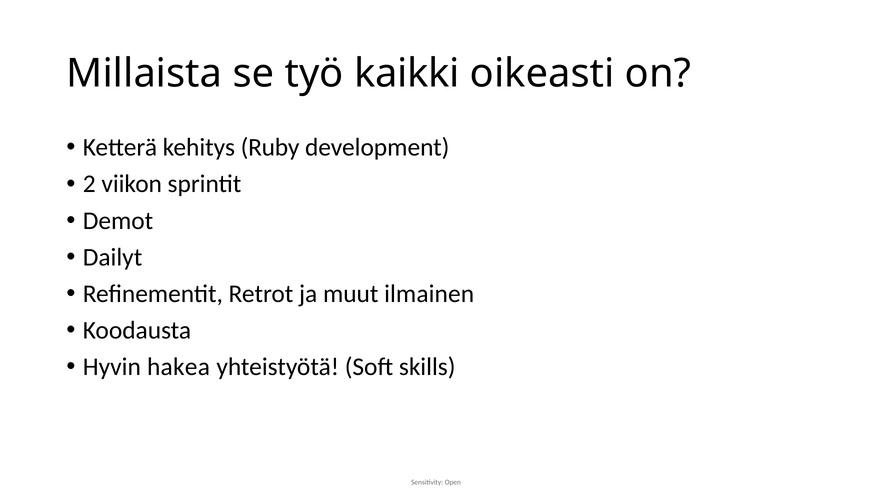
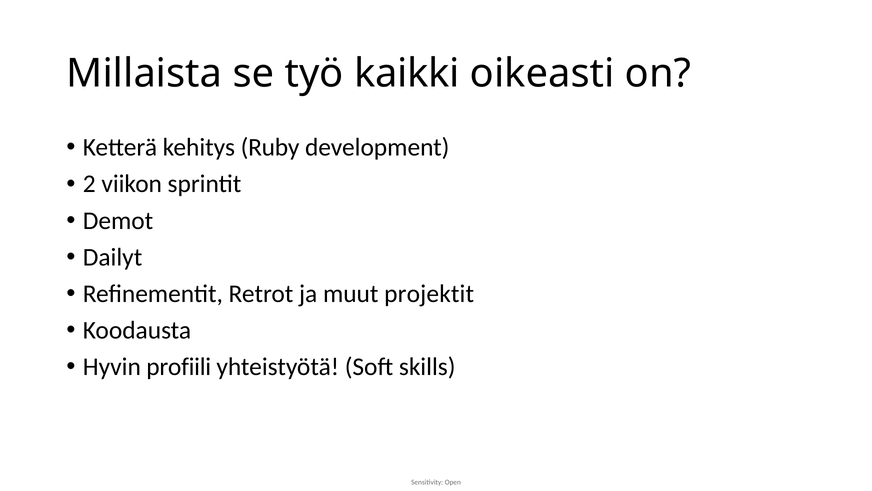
ilmainen: ilmainen -> projektit
hakea: hakea -> profiili
